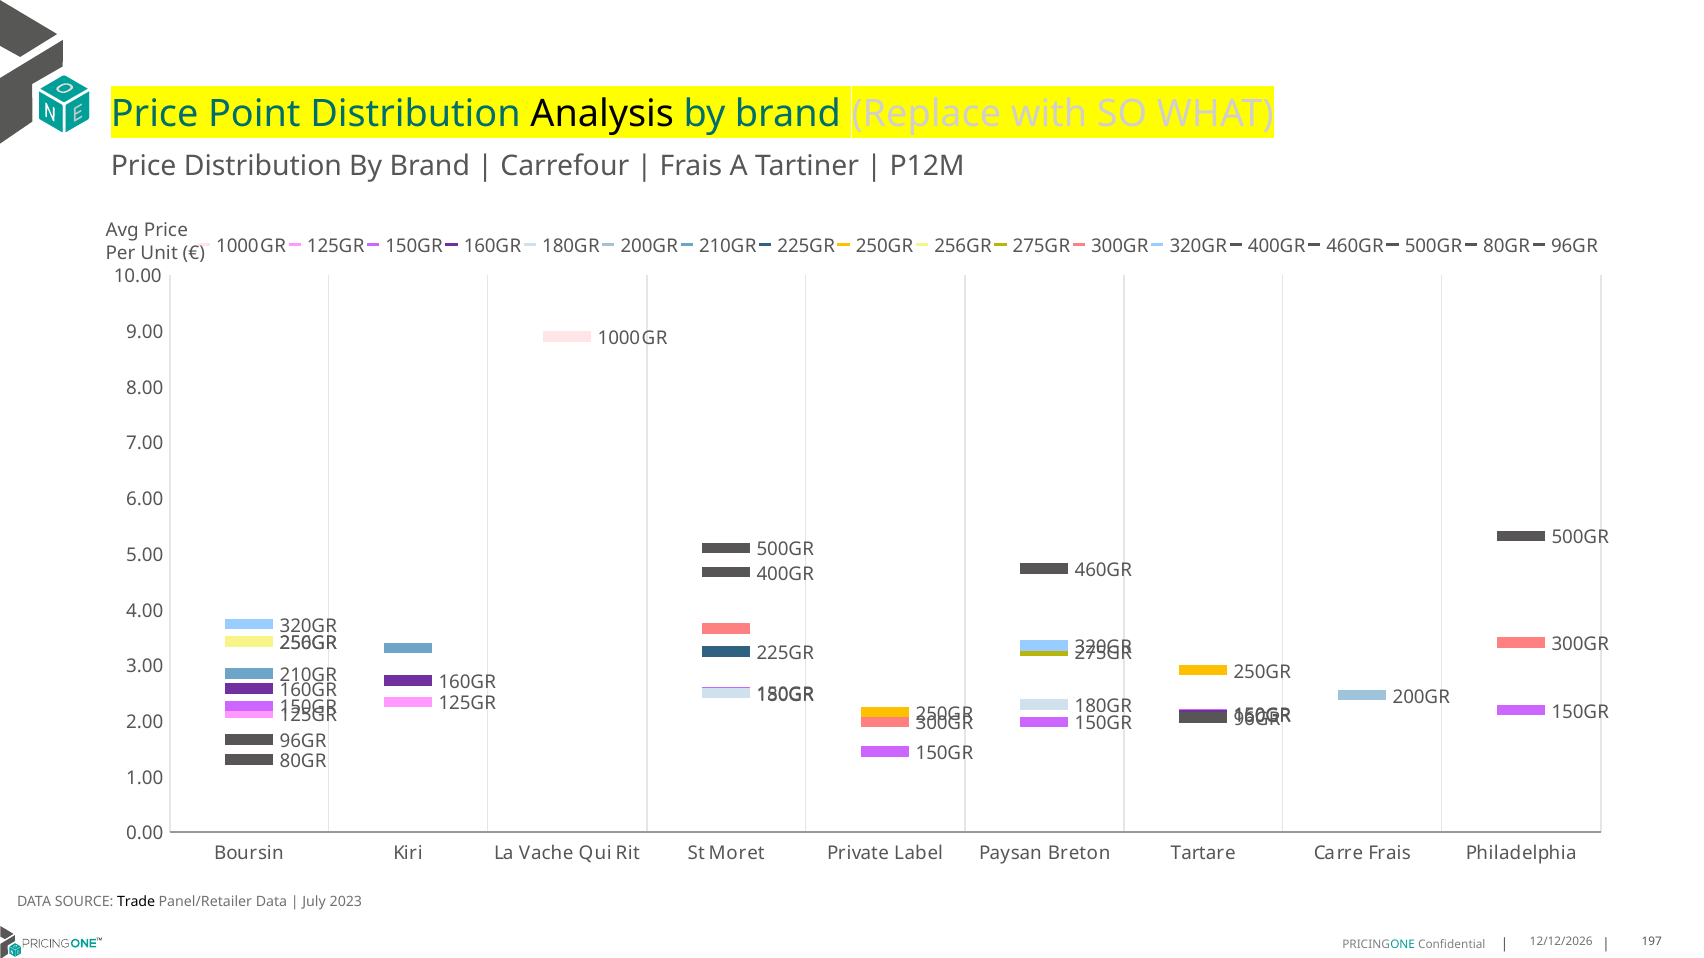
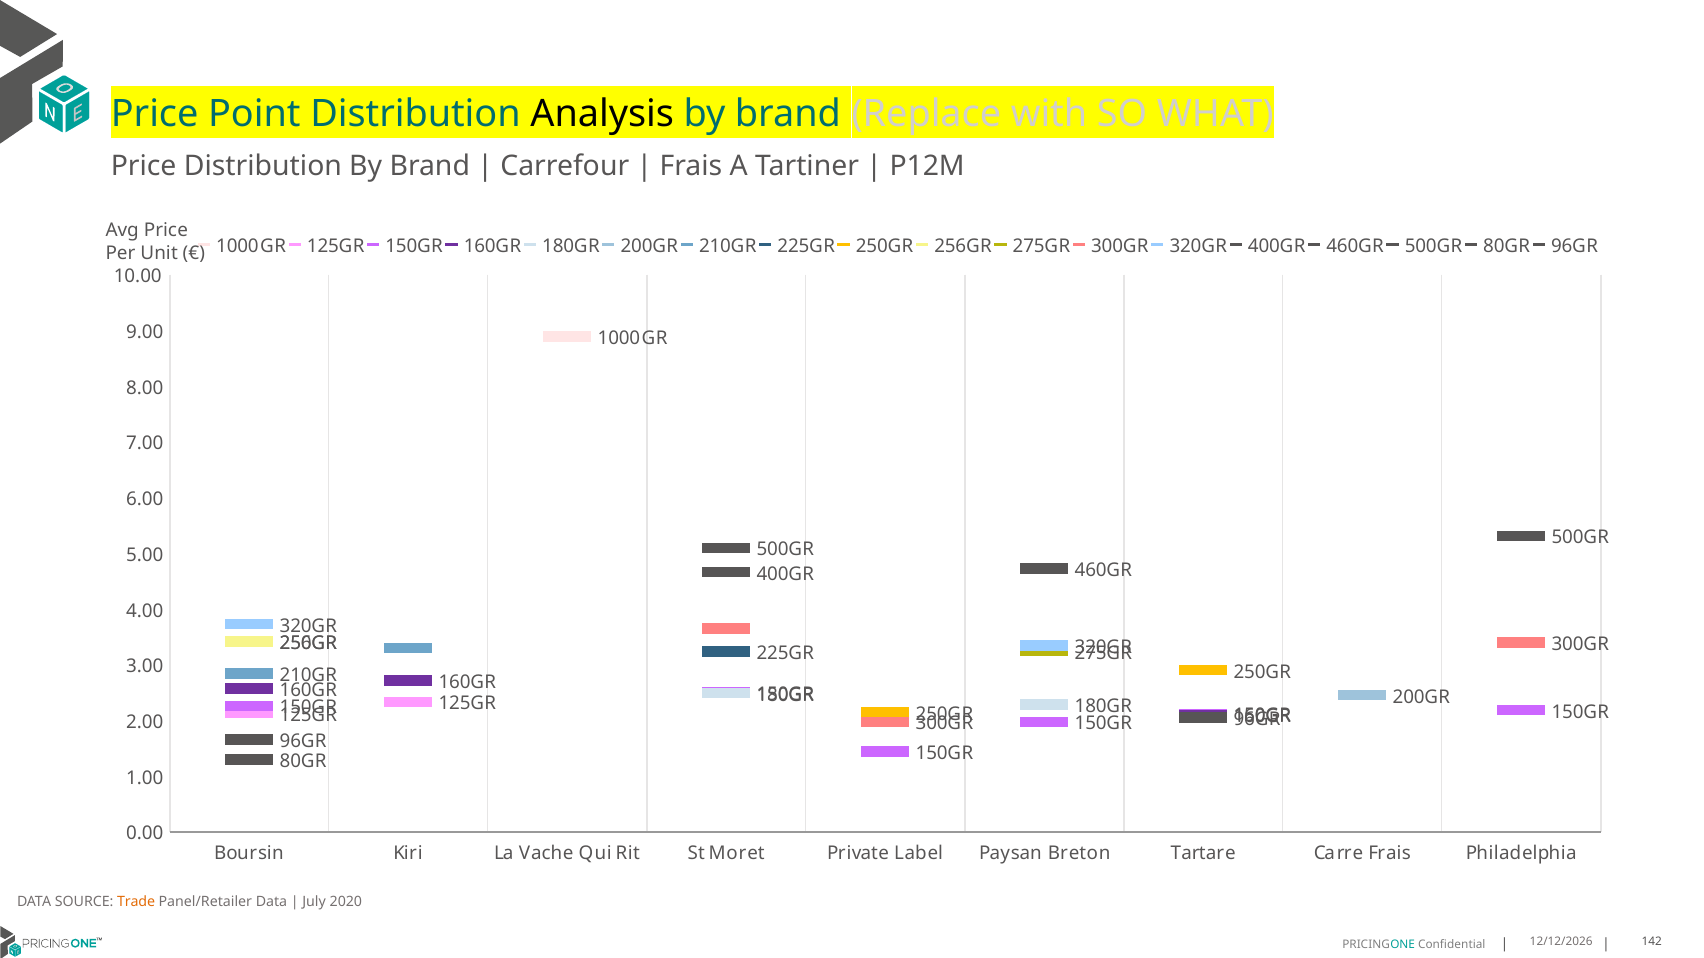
Trade colour: black -> orange
2023: 2023 -> 2020
197: 197 -> 142
